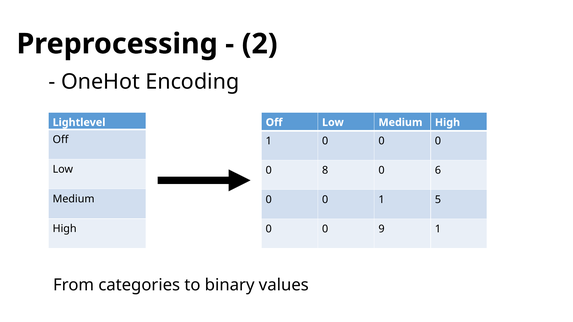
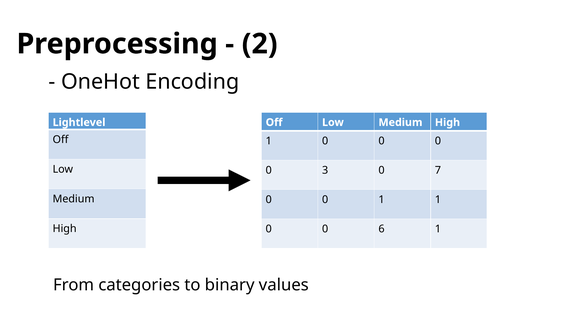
8: 8 -> 3
6: 6 -> 7
1 5: 5 -> 1
9: 9 -> 6
